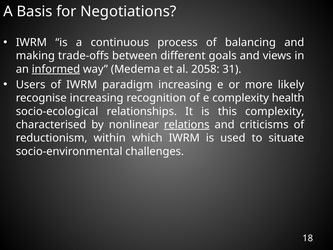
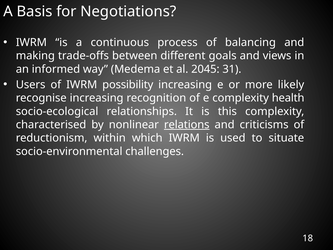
informed underline: present -> none
2058: 2058 -> 2045
paradigm: paradigm -> possibility
